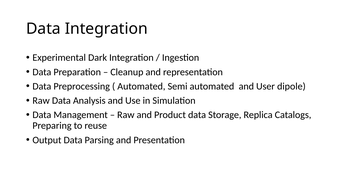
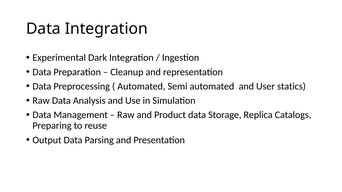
dipole: dipole -> statics
